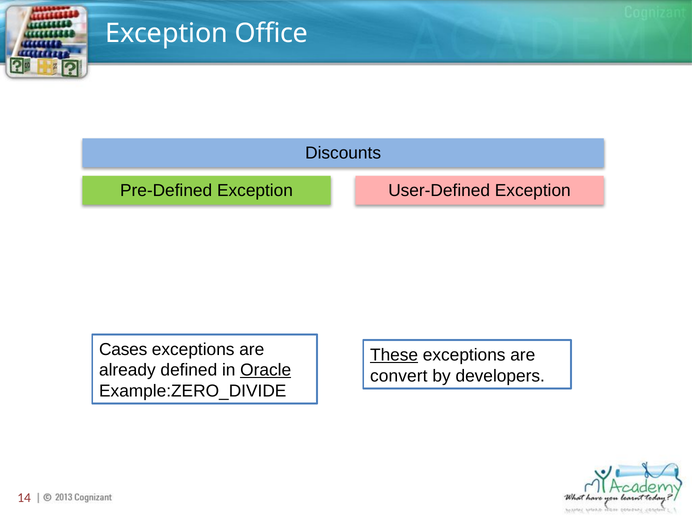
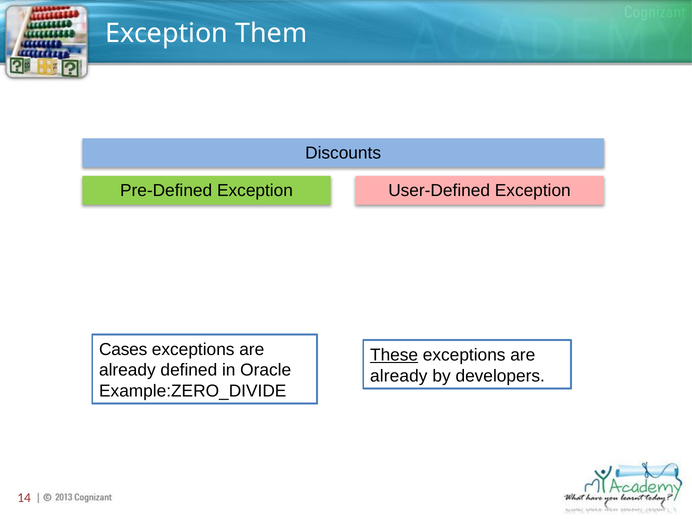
Office: Office -> Them
Oracle underline: present -> none
convert at (399, 376): convert -> already
